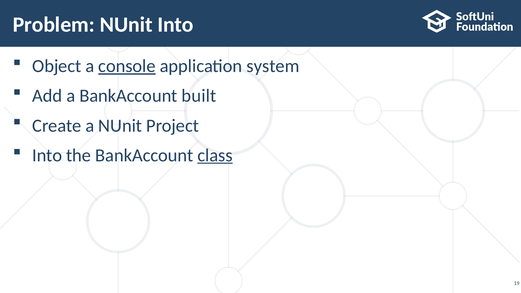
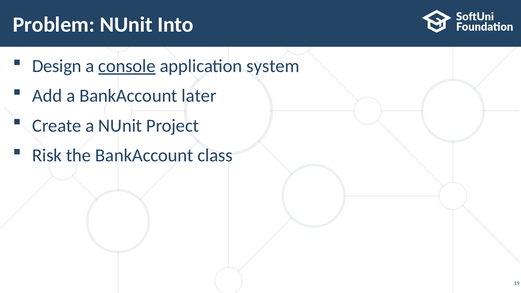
Object: Object -> Design
built: built -> later
Into at (47, 155): Into -> Risk
class underline: present -> none
